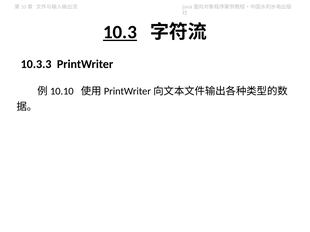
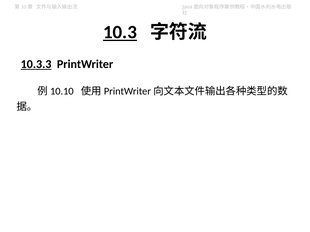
10.3.3 underline: none -> present
